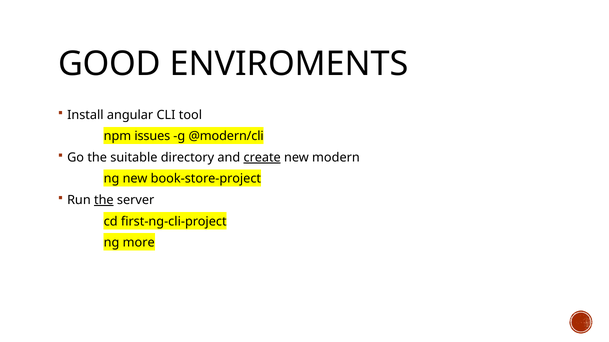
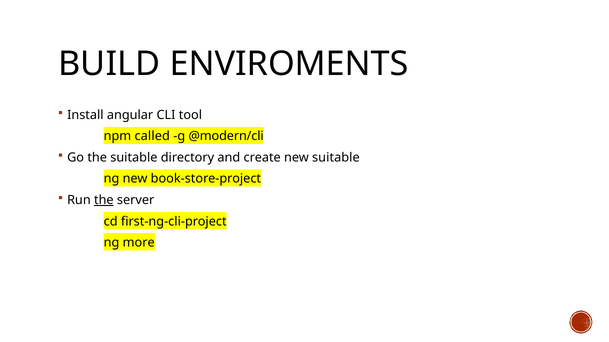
GOOD: GOOD -> BUILD
issues: issues -> called
create underline: present -> none
new modern: modern -> suitable
